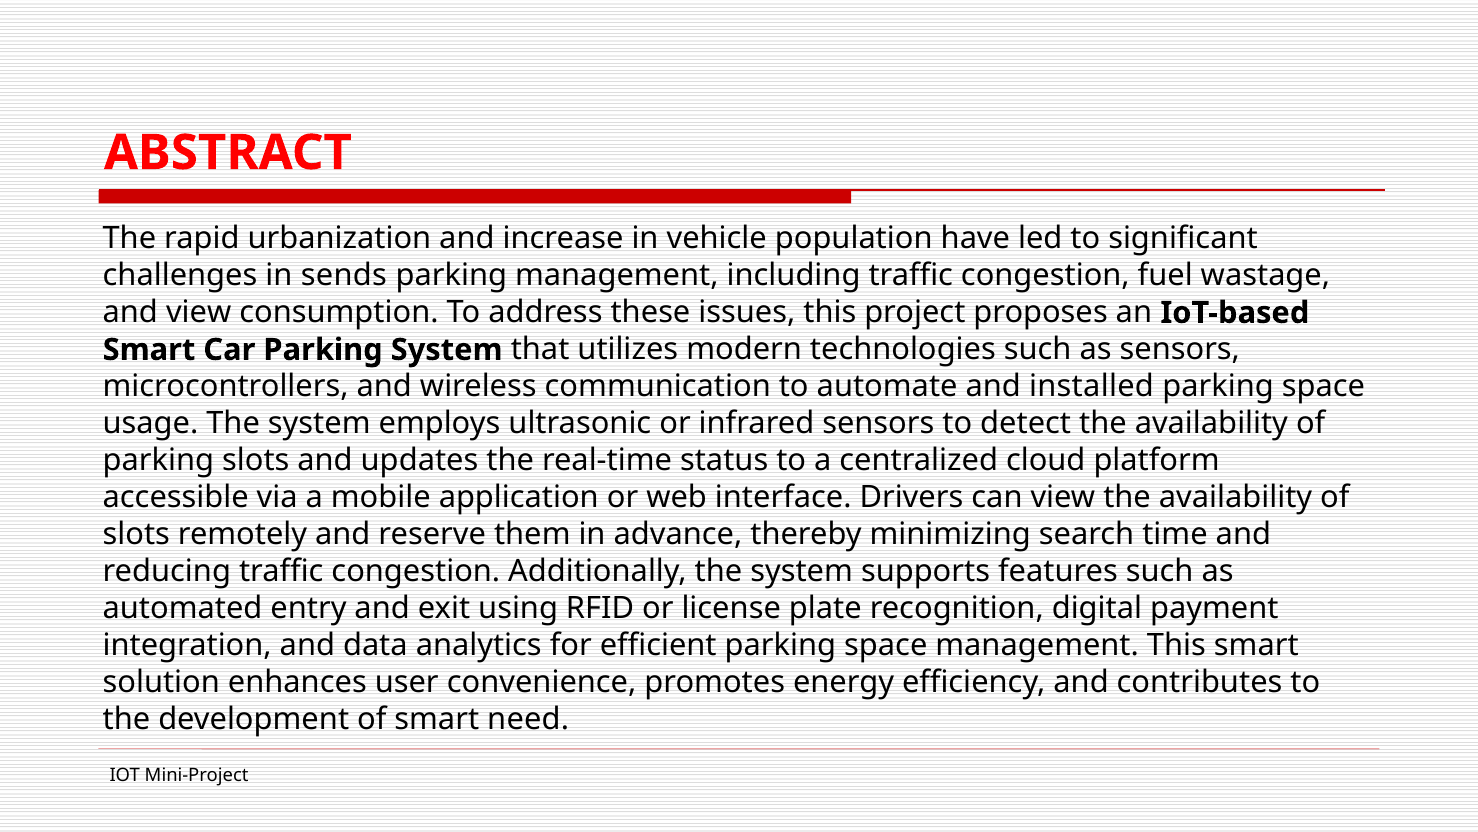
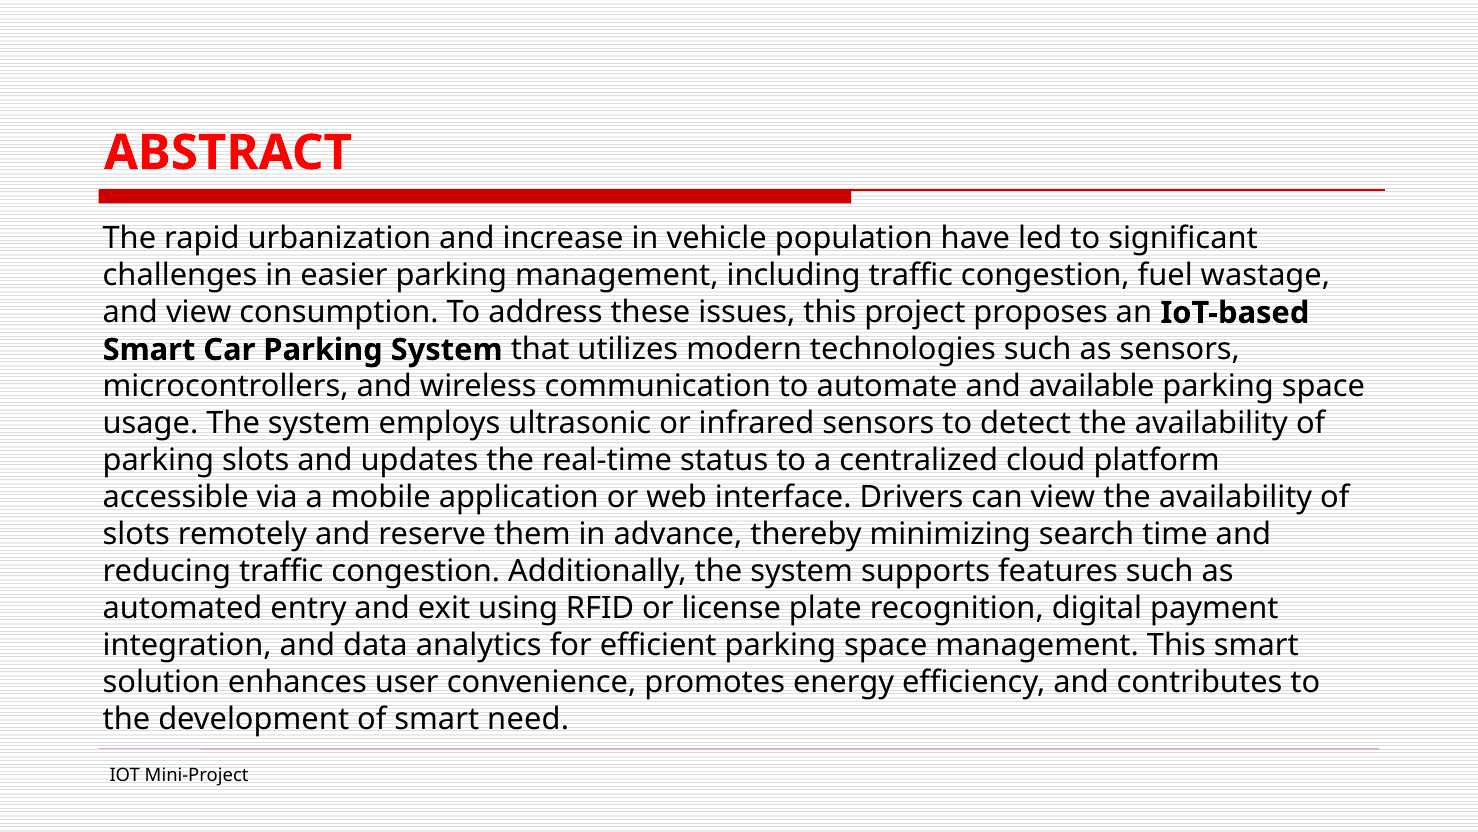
sends: sends -> easier
installed: installed -> available
